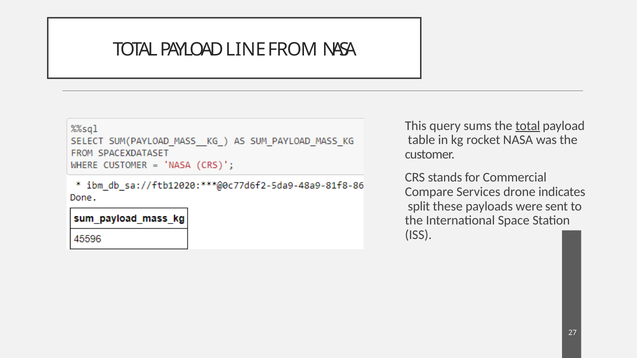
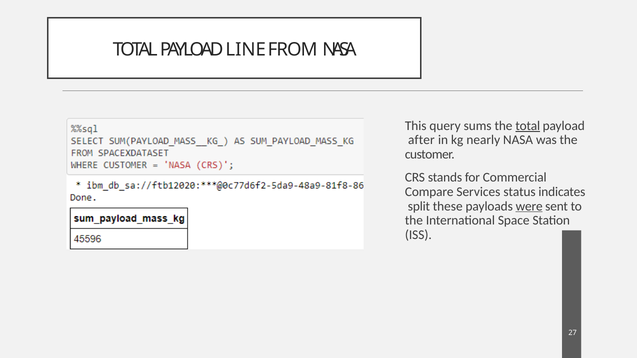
table: table -> after
rocket: rocket -> nearly
drone: drone -> status
were underline: none -> present
